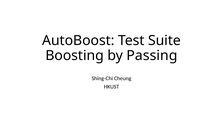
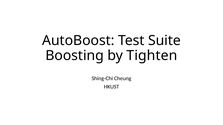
Passing: Passing -> Tighten
